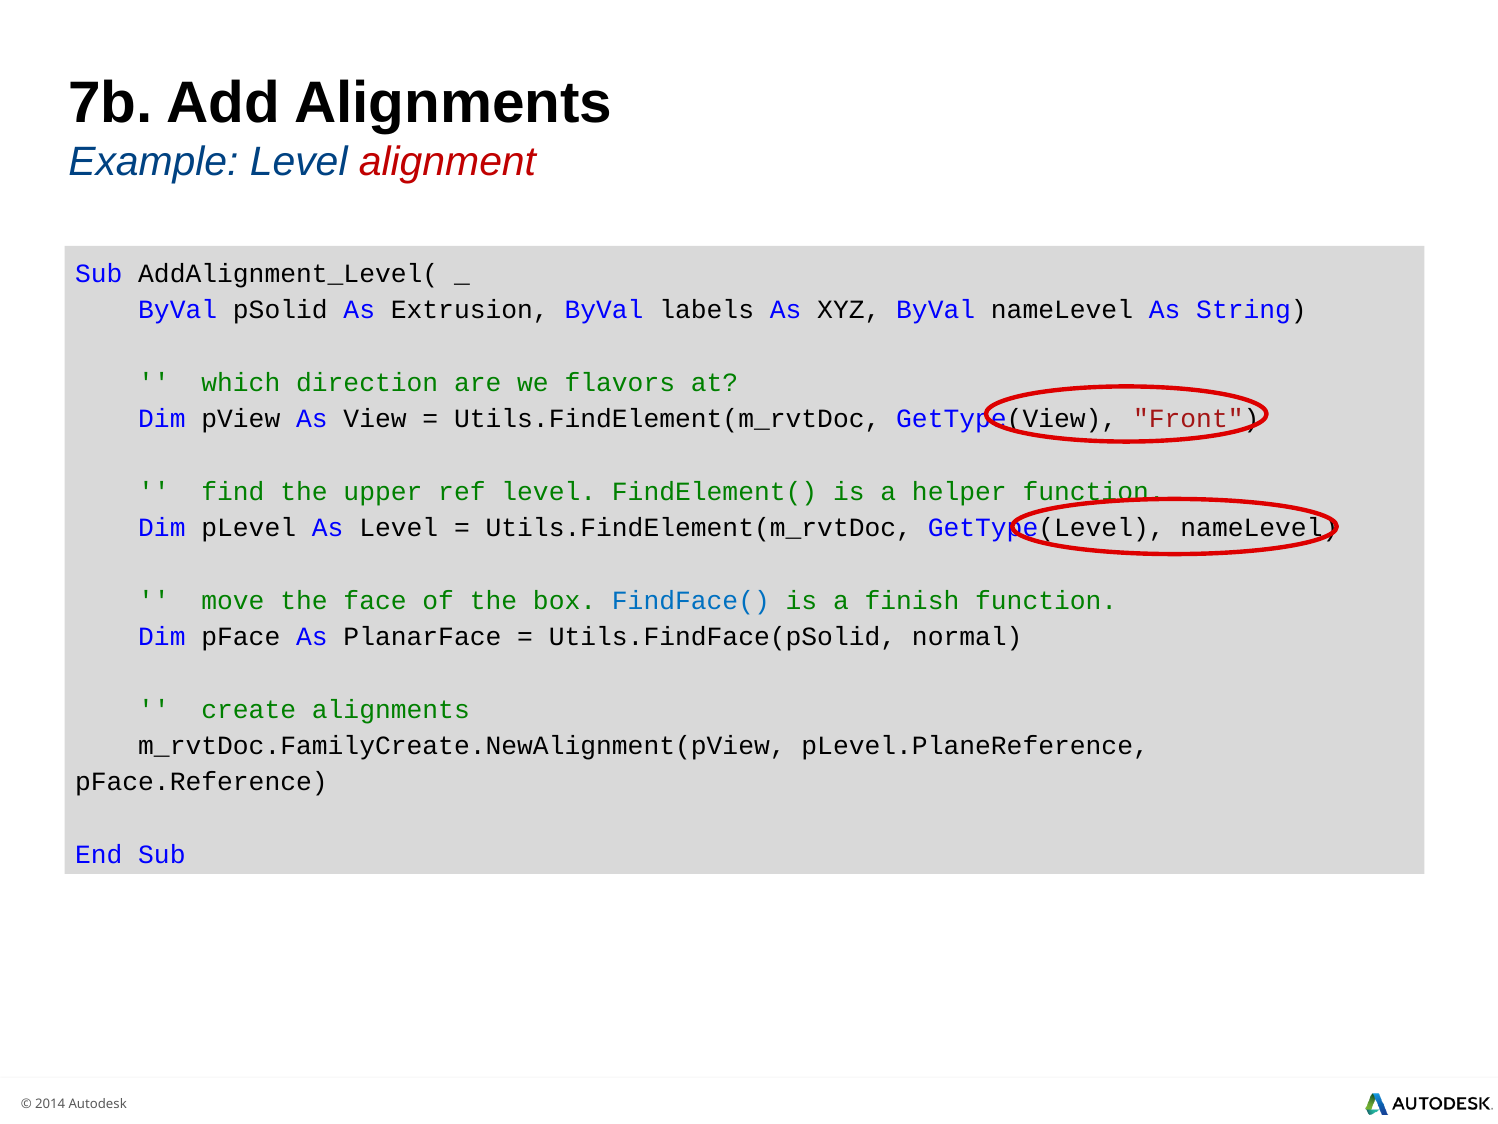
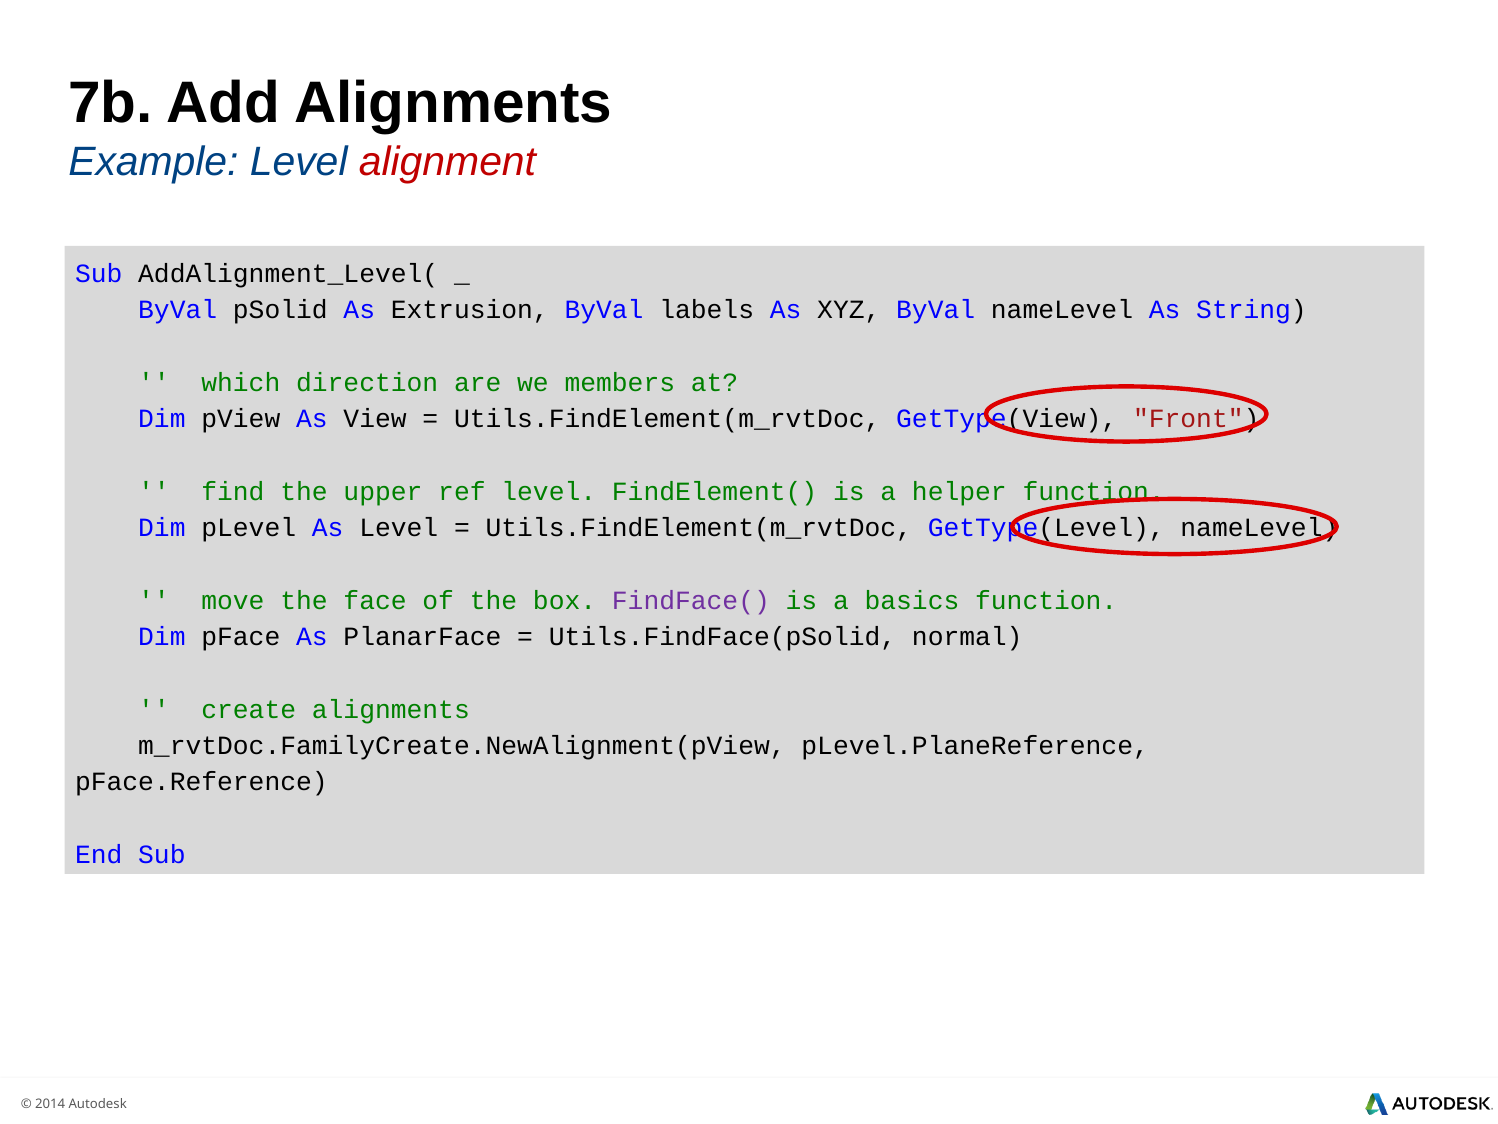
flavors: flavors -> members
FindFace( colour: blue -> purple
finish: finish -> basics
